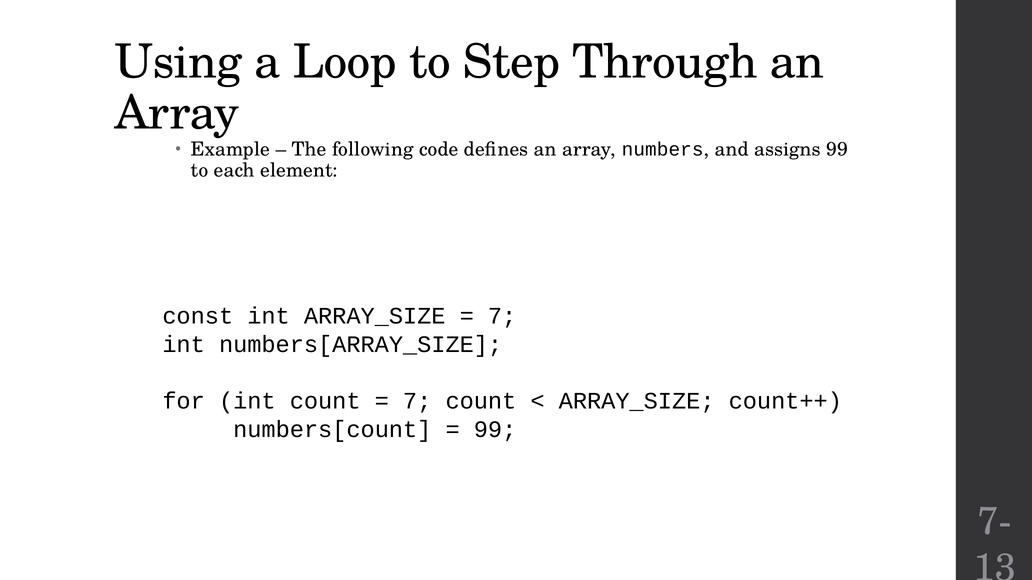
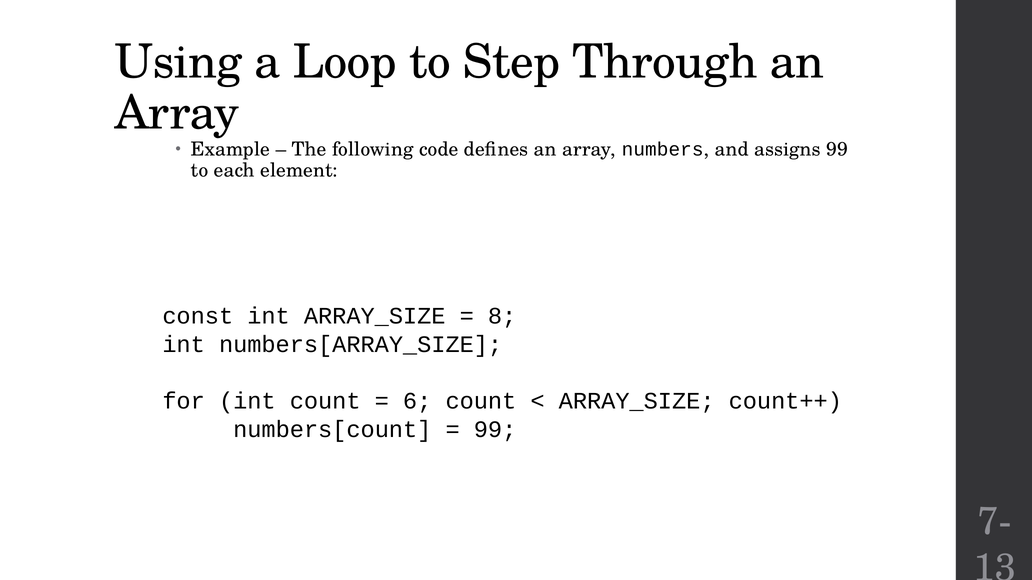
7 at (502, 316): 7 -> 8
7 at (417, 401): 7 -> 6
